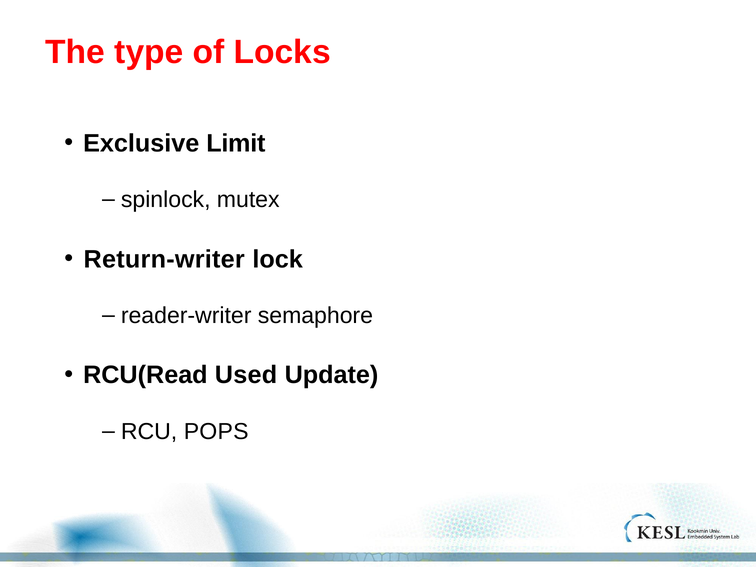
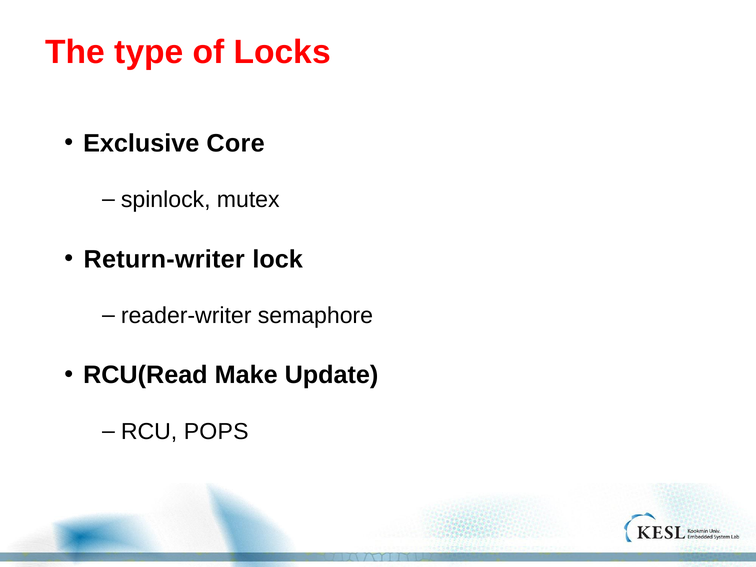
Limit: Limit -> Core
Used: Used -> Make
